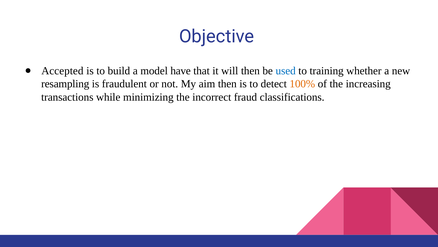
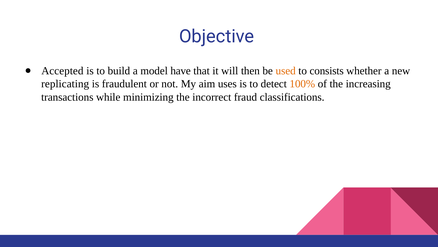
used colour: blue -> orange
training: training -> consists
resampling: resampling -> replicating
aim then: then -> uses
